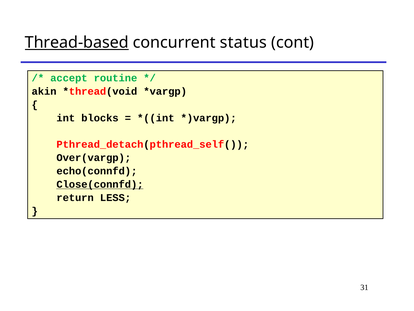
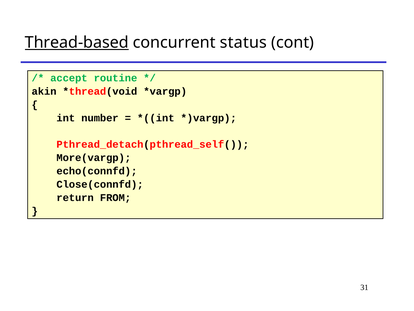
blocks: blocks -> number
Over(vargp: Over(vargp -> More(vargp
Close(connfd underline: present -> none
LESS: LESS -> FROM
